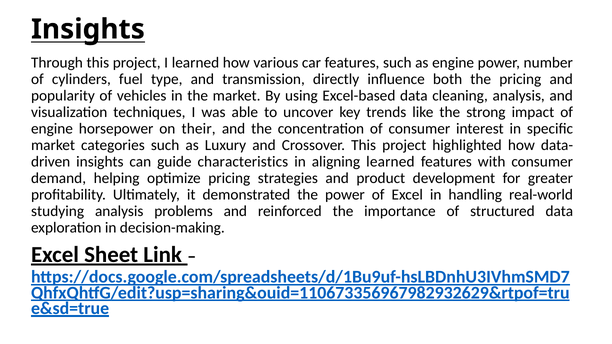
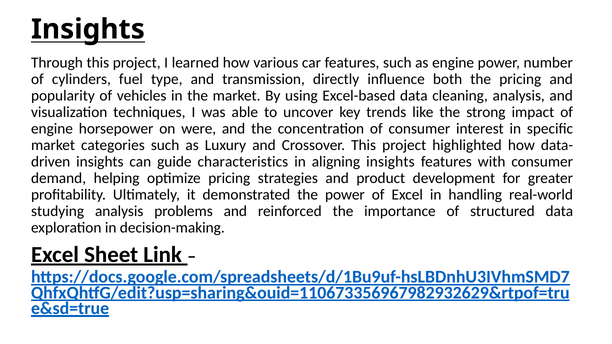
their: their -> were
aligning learned: learned -> insights
